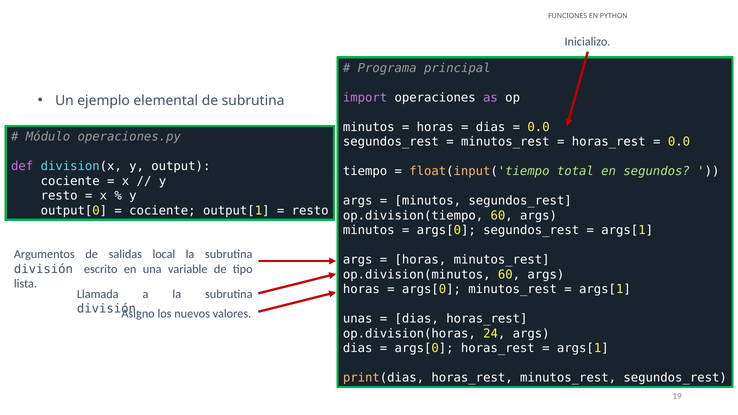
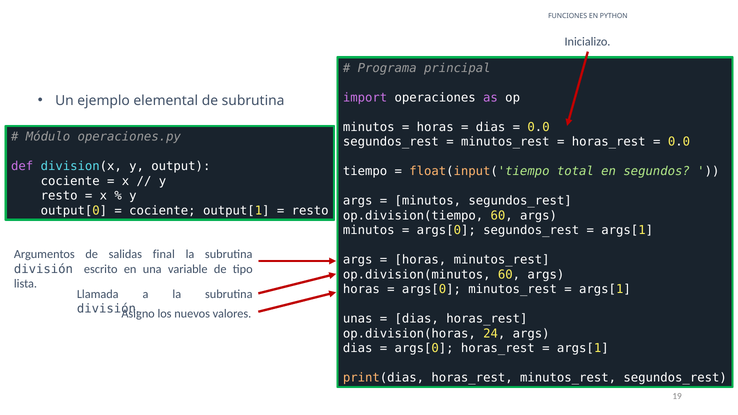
local: local -> final
